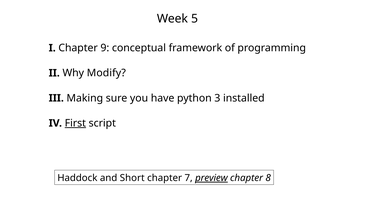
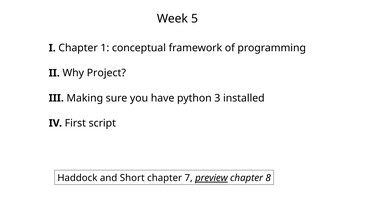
9: 9 -> 1
Modify: Modify -> Project
First underline: present -> none
